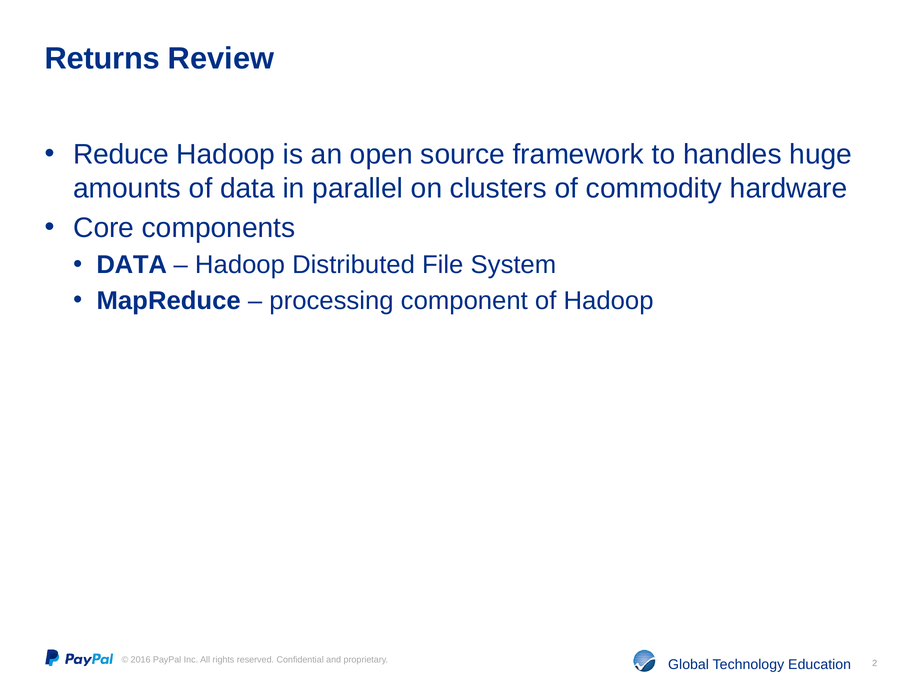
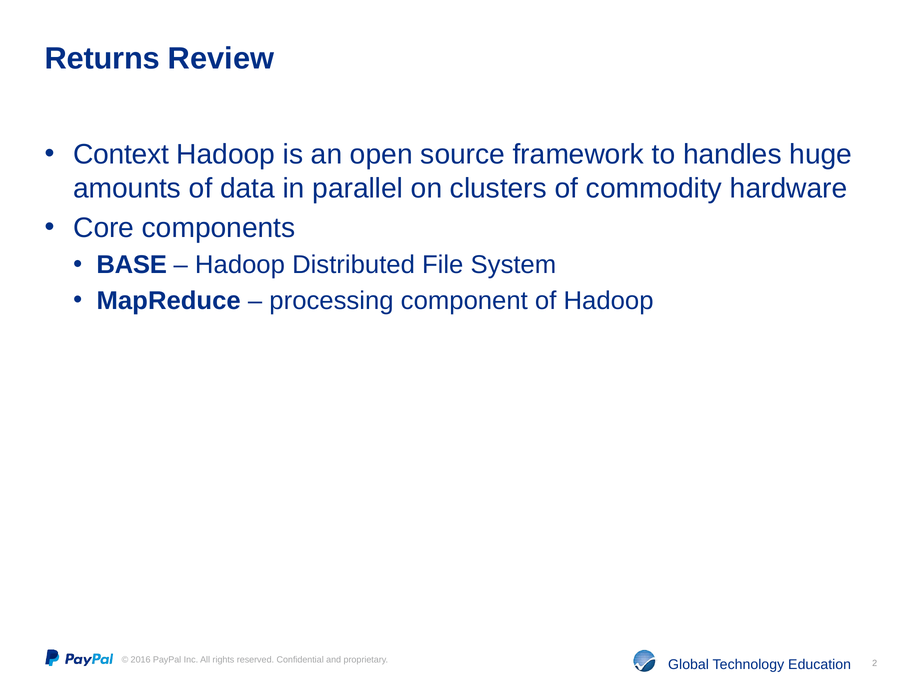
Reduce: Reduce -> Context
DATA at (132, 265): DATA -> BASE
